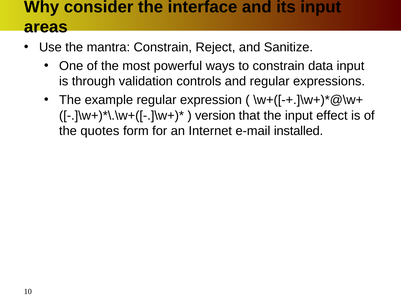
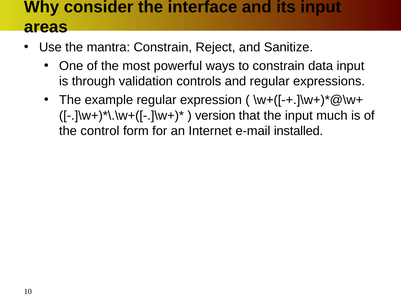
effect: effect -> much
quotes: quotes -> control
